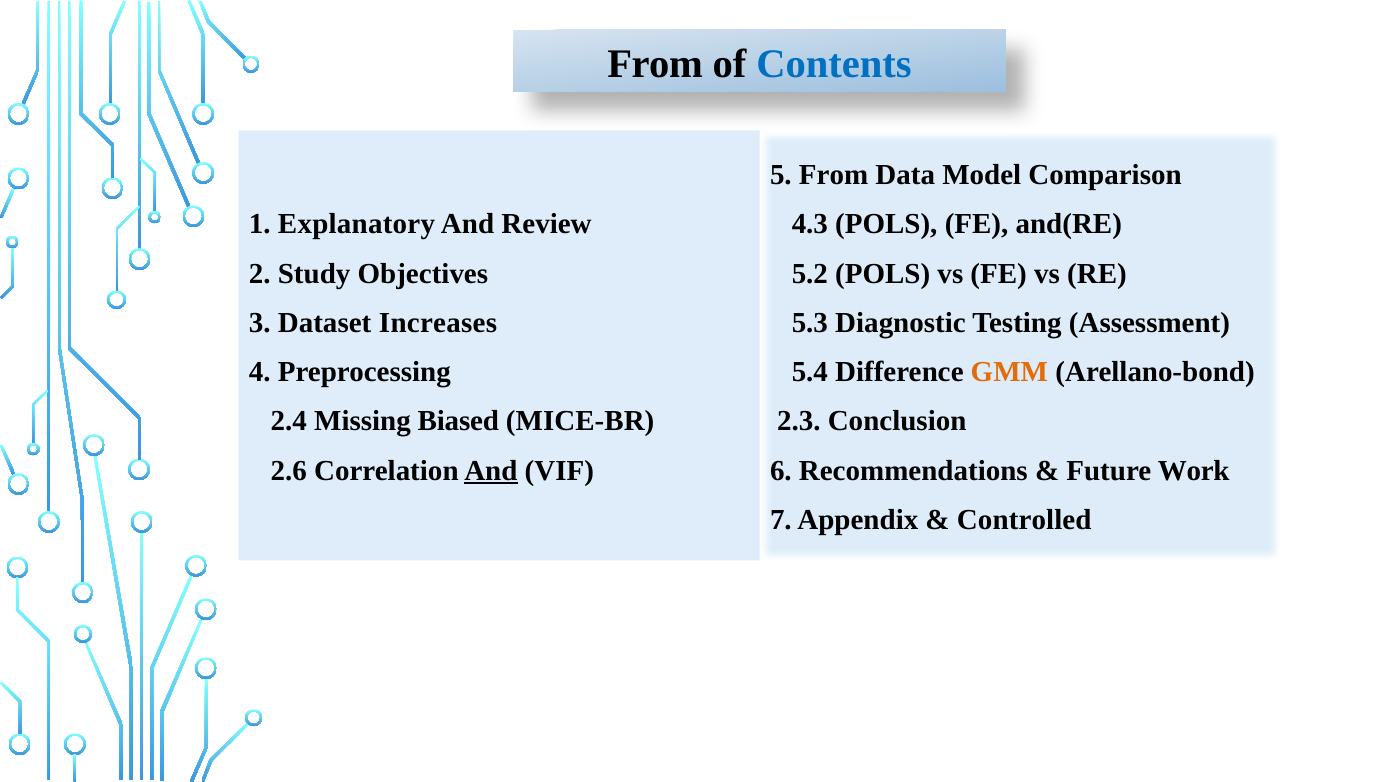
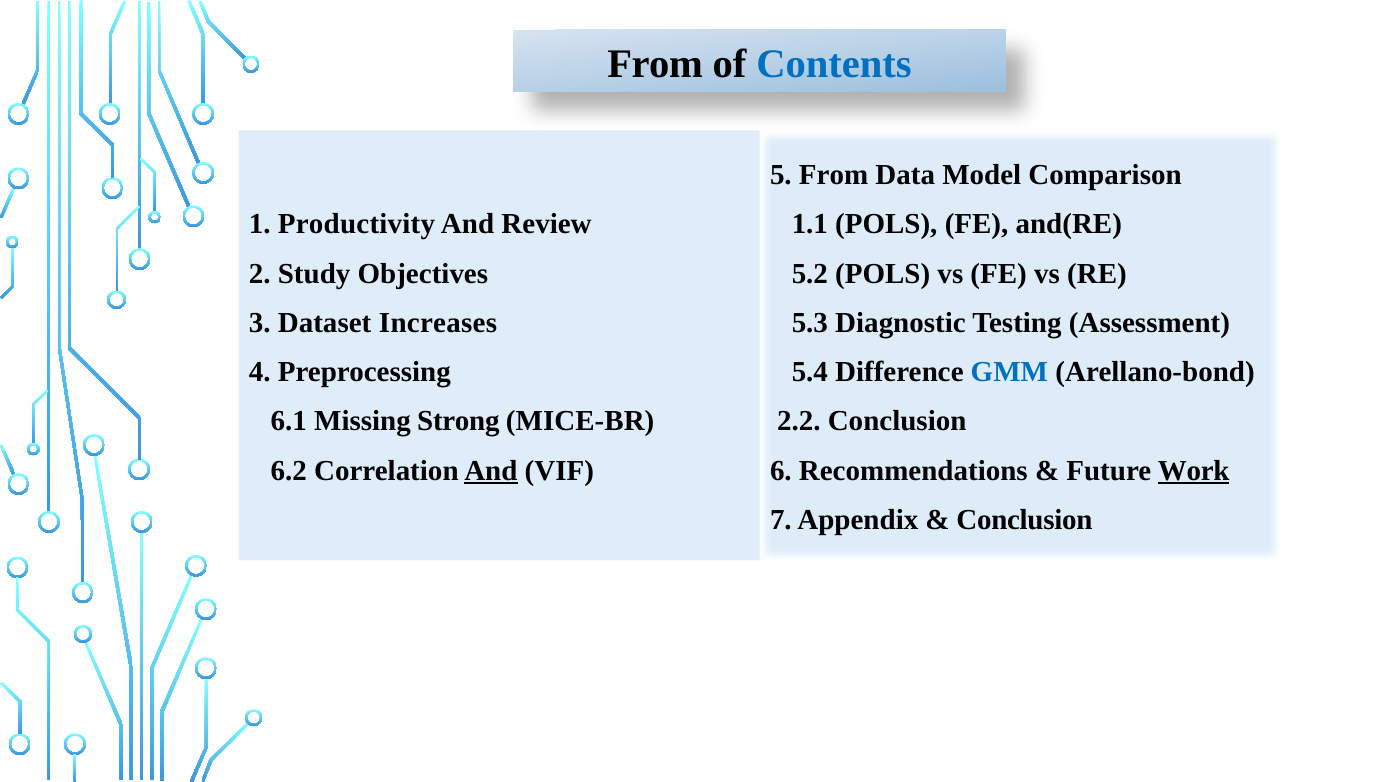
4.3: 4.3 -> 1.1
Explanatory: Explanatory -> Productivity
GMM colour: orange -> blue
2.4: 2.4 -> 6.1
Biased: Biased -> Strong
2.3: 2.3 -> 2.2
2.6: 2.6 -> 6.2
Work underline: none -> present
Controlled at (1024, 520): Controlled -> Conclusion
